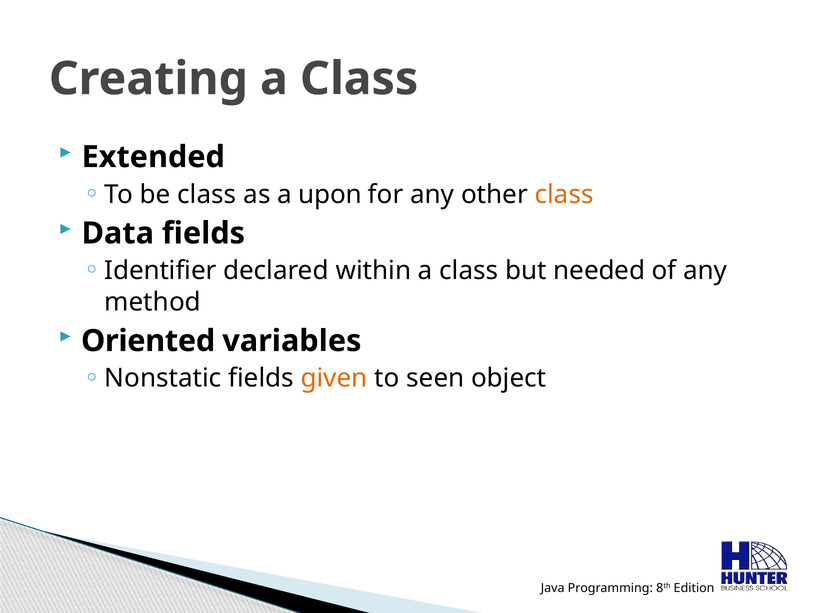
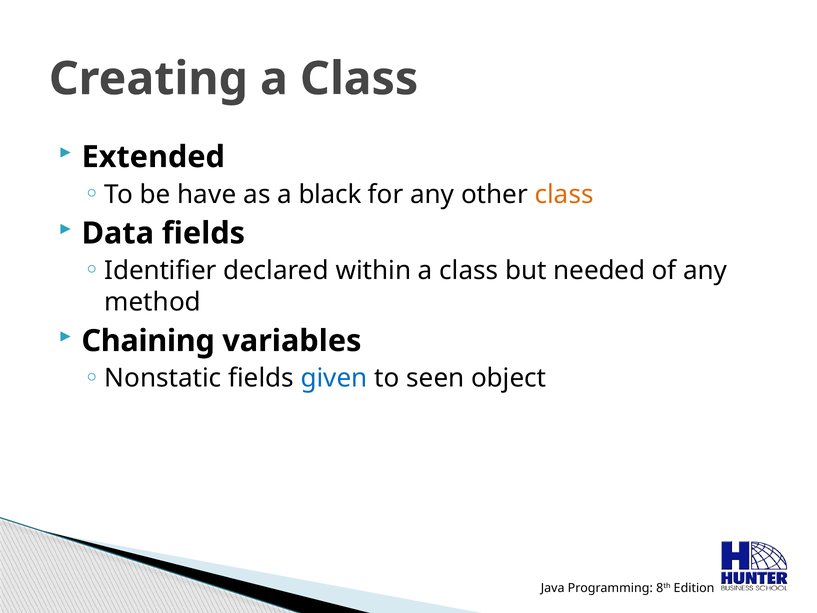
be class: class -> have
upon: upon -> black
Oriented: Oriented -> Chaining
given colour: orange -> blue
